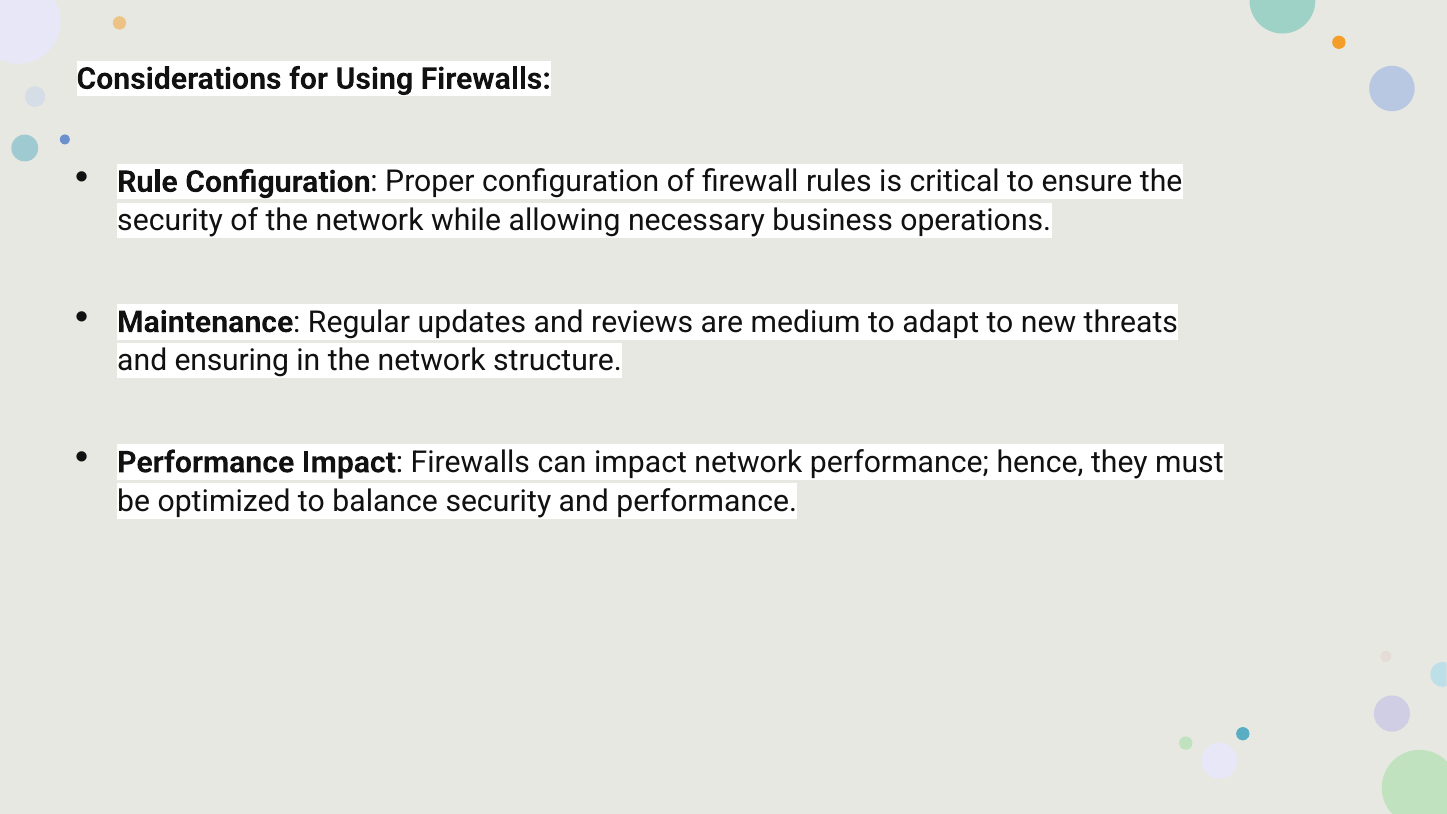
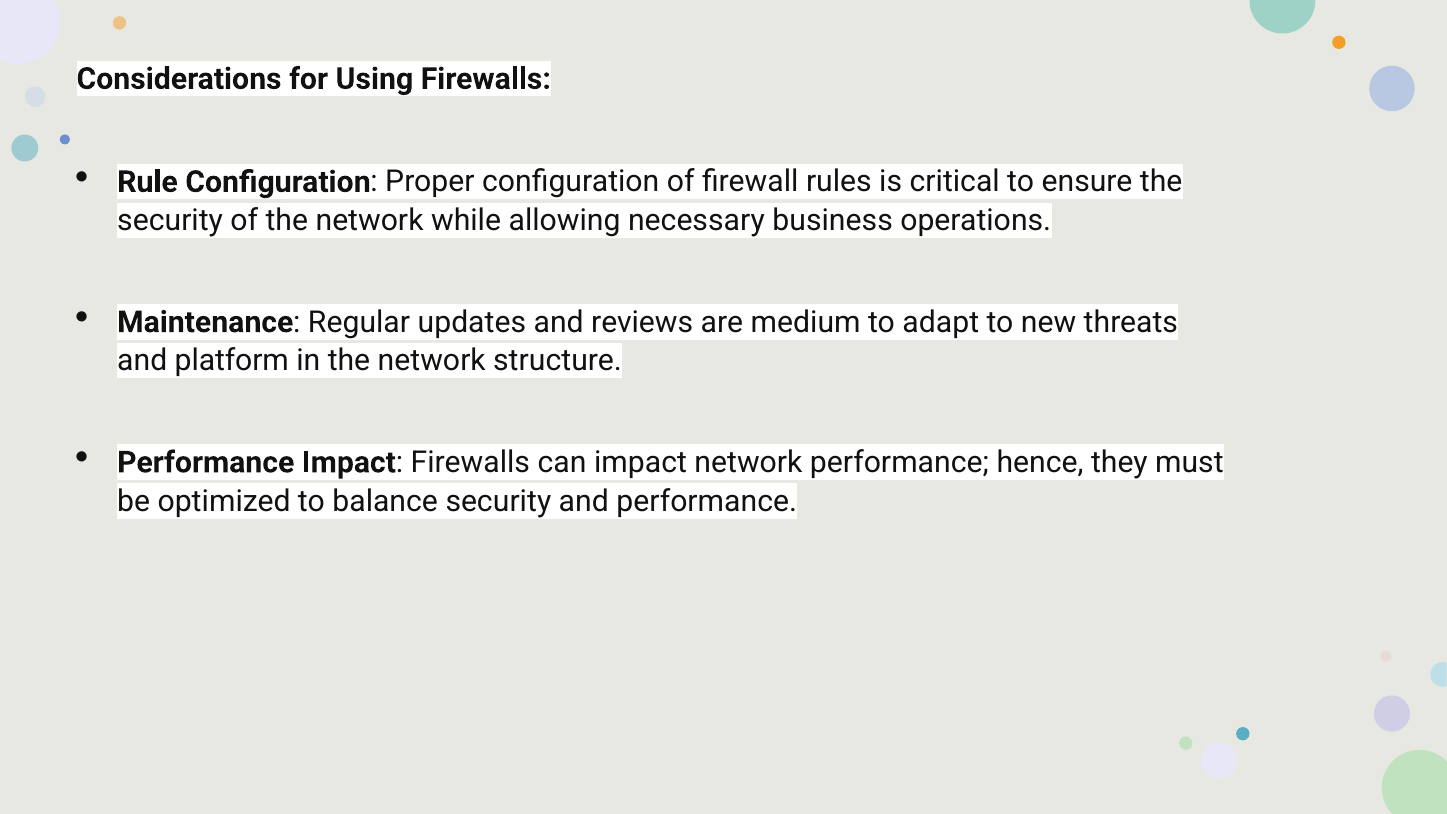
ensuring: ensuring -> platform
